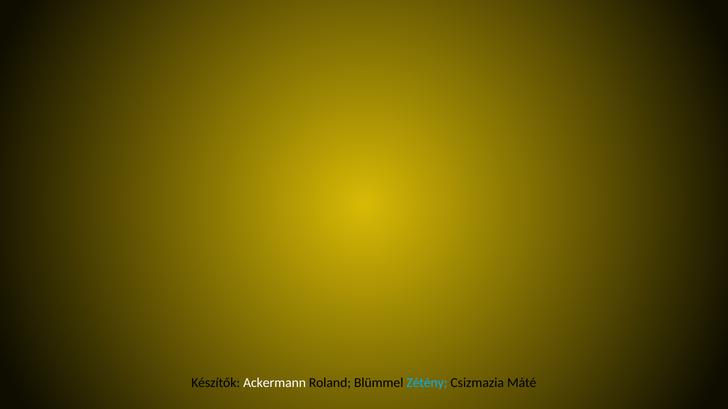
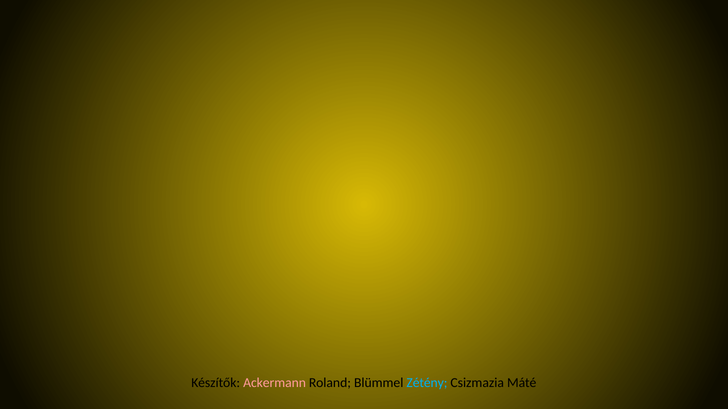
Ackermann colour: white -> pink
